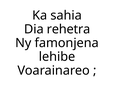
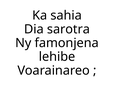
rehetra: rehetra -> sarotra
